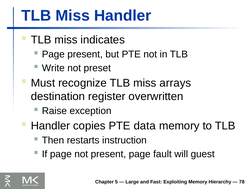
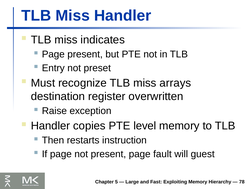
Write: Write -> Entry
data: data -> level
